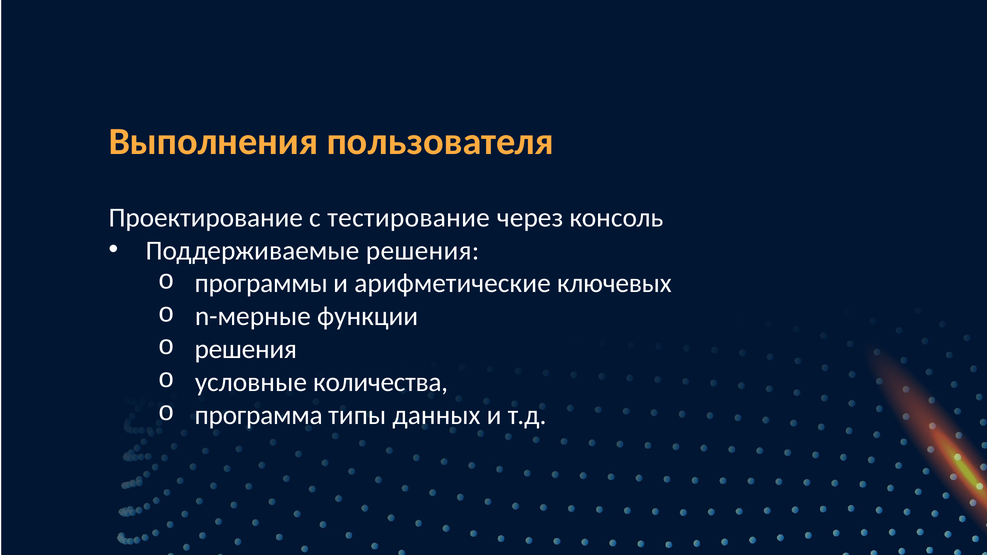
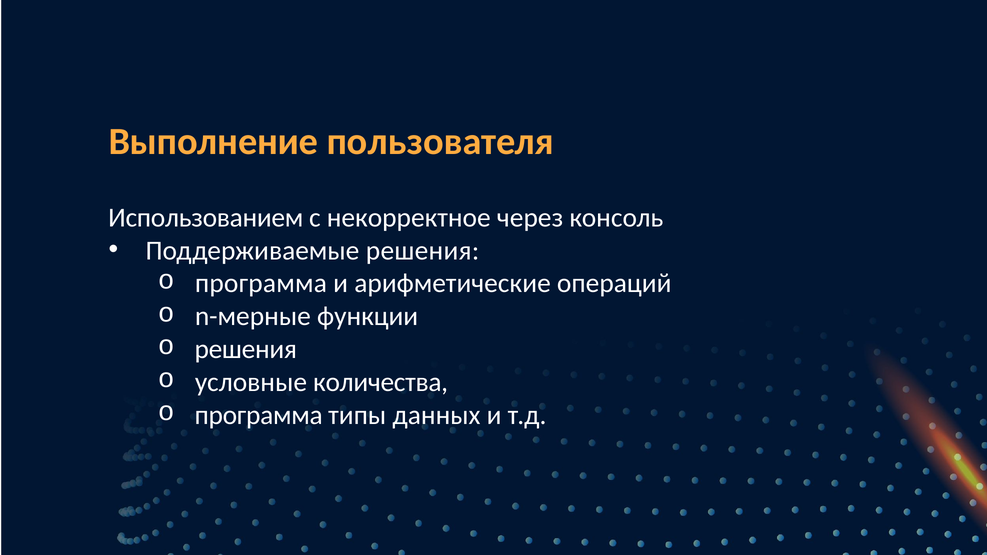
Выполнения: Выполнения -> Выполнение
Проектирование: Проектирование -> Использованием
тестирование: тестирование -> некорректное
программы at (261, 283): программы -> программа
ключевых: ключевых -> операций
